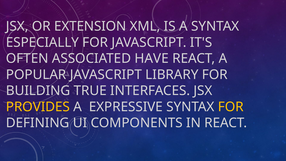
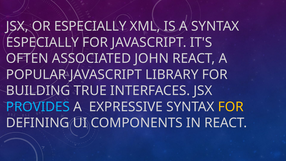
OR EXTENSION: EXTENSION -> ESPECIALLY
HAVE: HAVE -> JOHN
PROVIDES colour: yellow -> light blue
